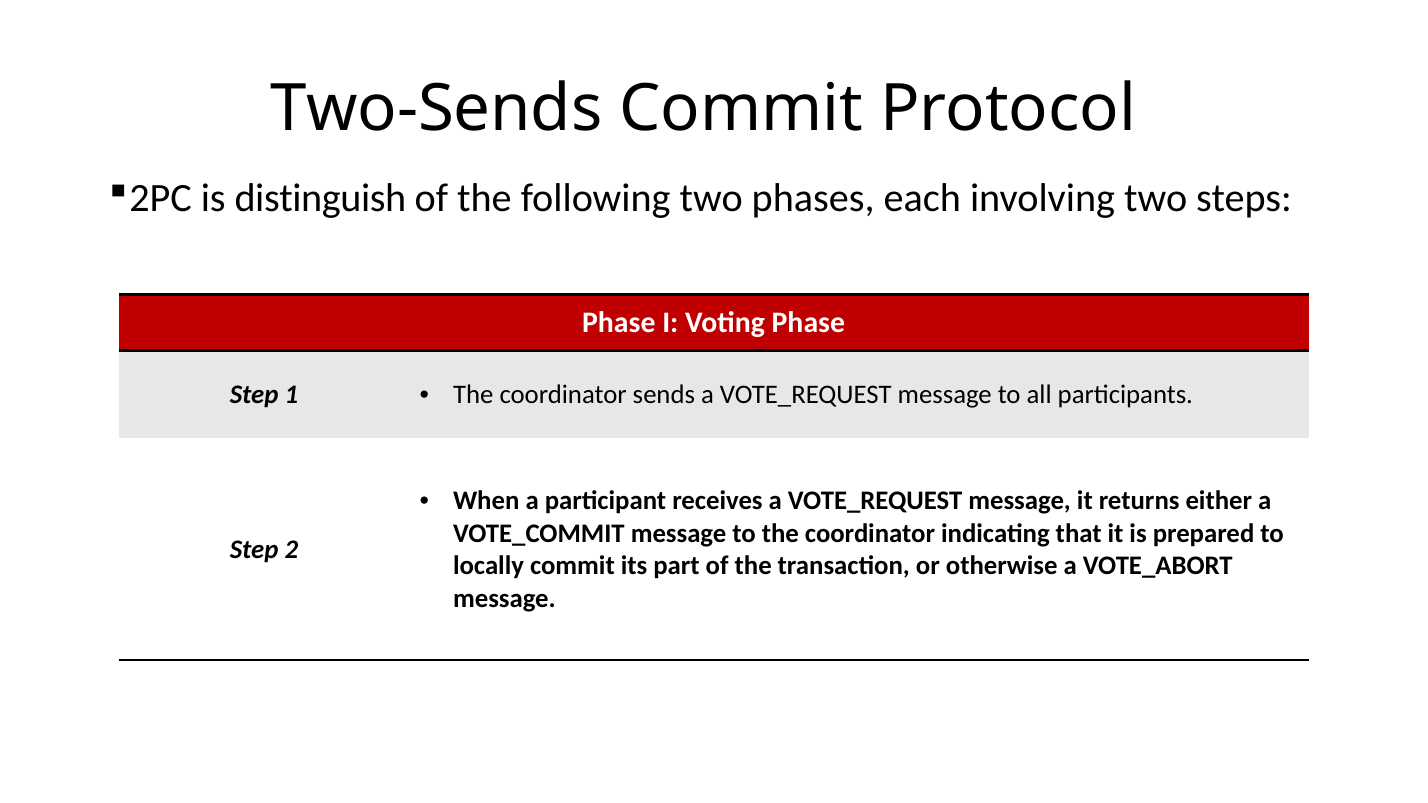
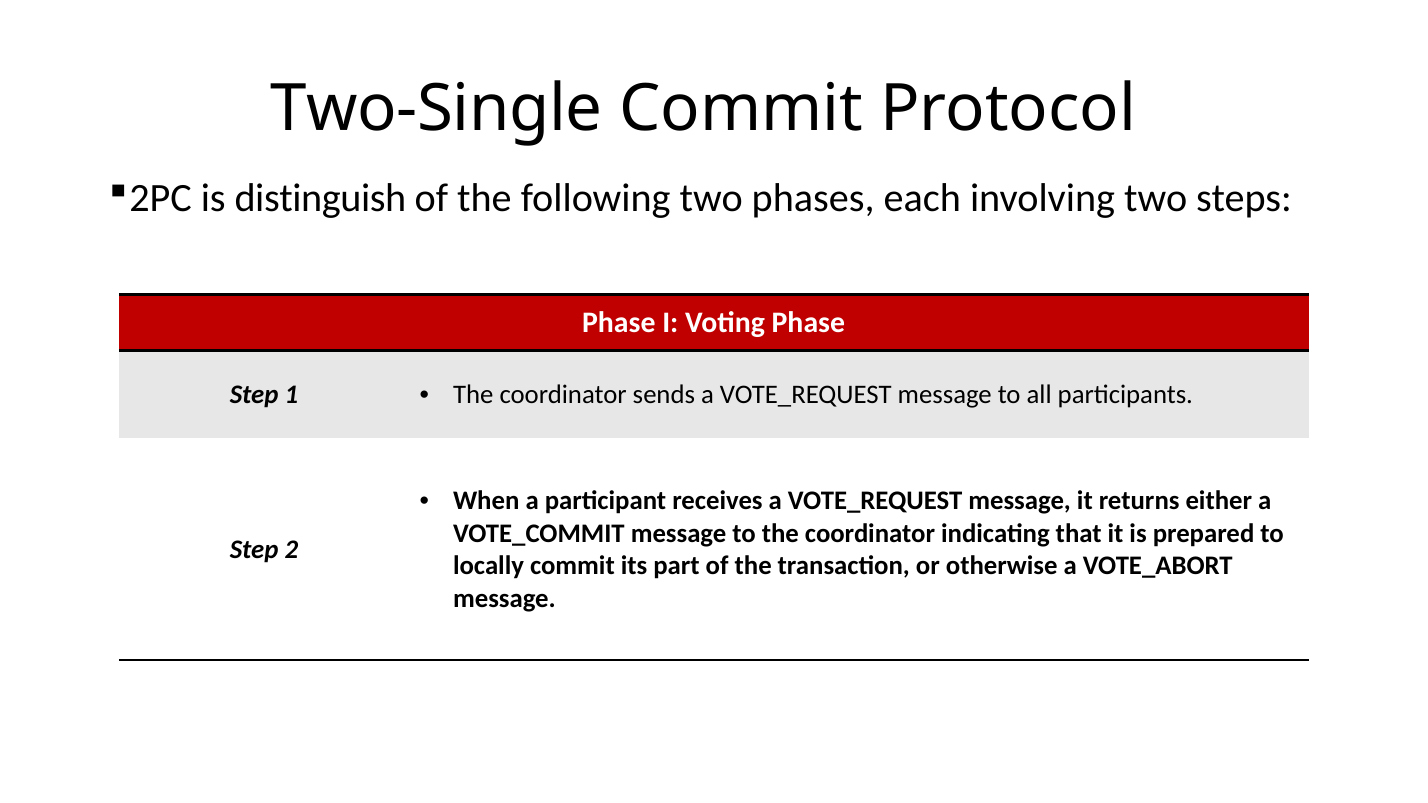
Two-Sends: Two-Sends -> Two-Single
